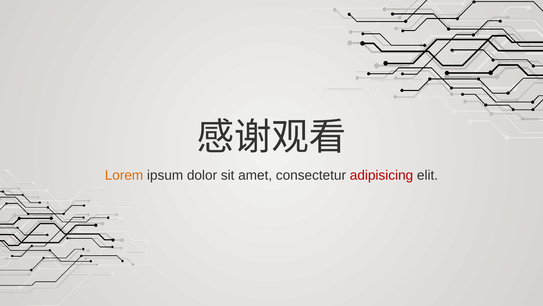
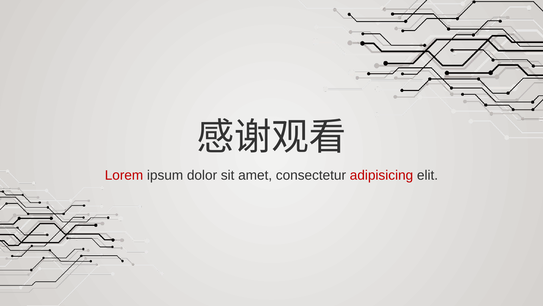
Lorem colour: orange -> red
